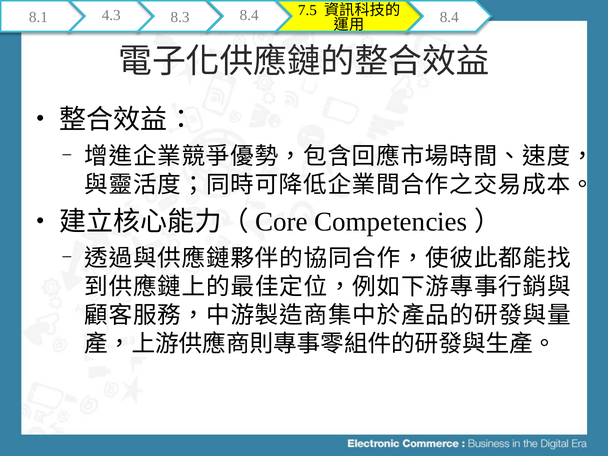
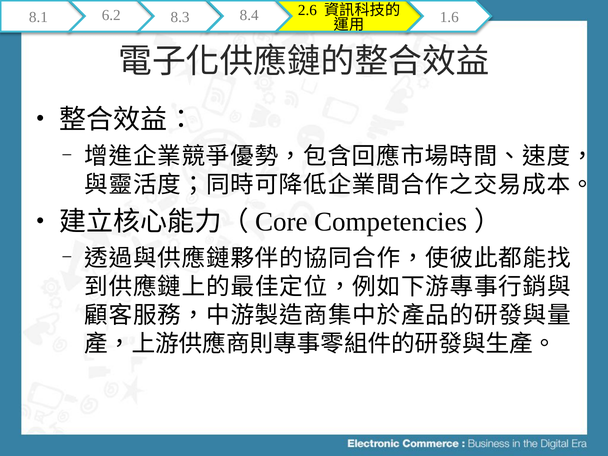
4.3: 4.3 -> 6.2
7.5: 7.5 -> 2.6
8.4 at (449, 17): 8.4 -> 1.6
